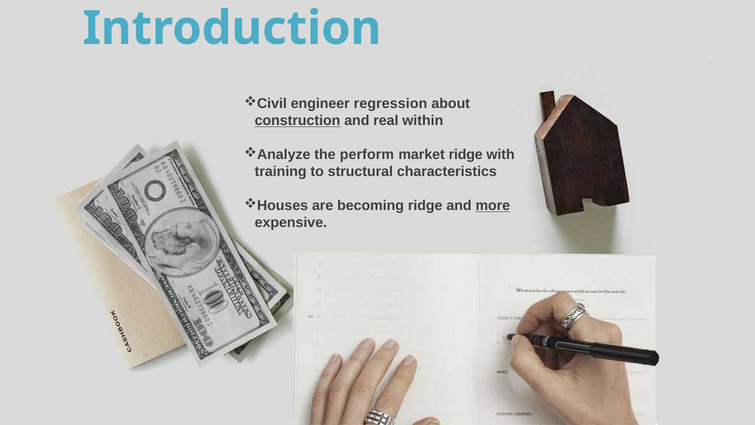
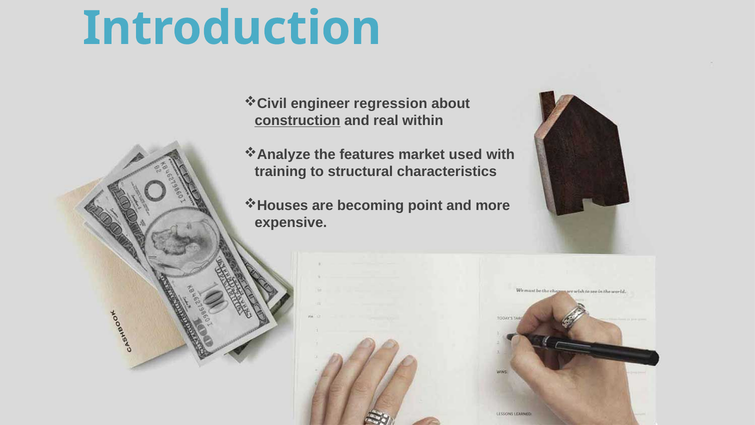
perform: perform -> features
market ridge: ridge -> used
becoming ridge: ridge -> point
more underline: present -> none
